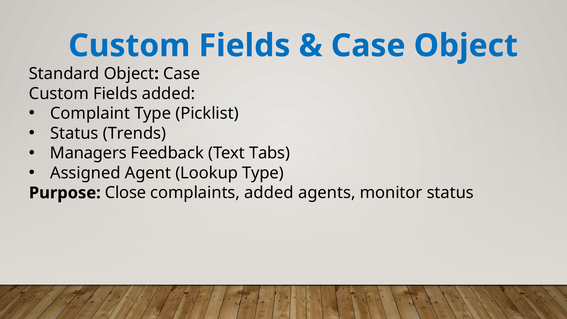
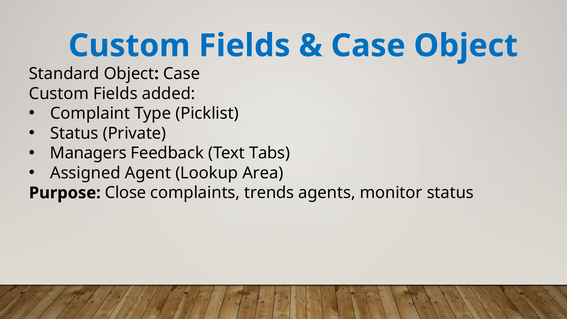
Trends: Trends -> Private
Lookup Type: Type -> Area
complaints added: added -> trends
